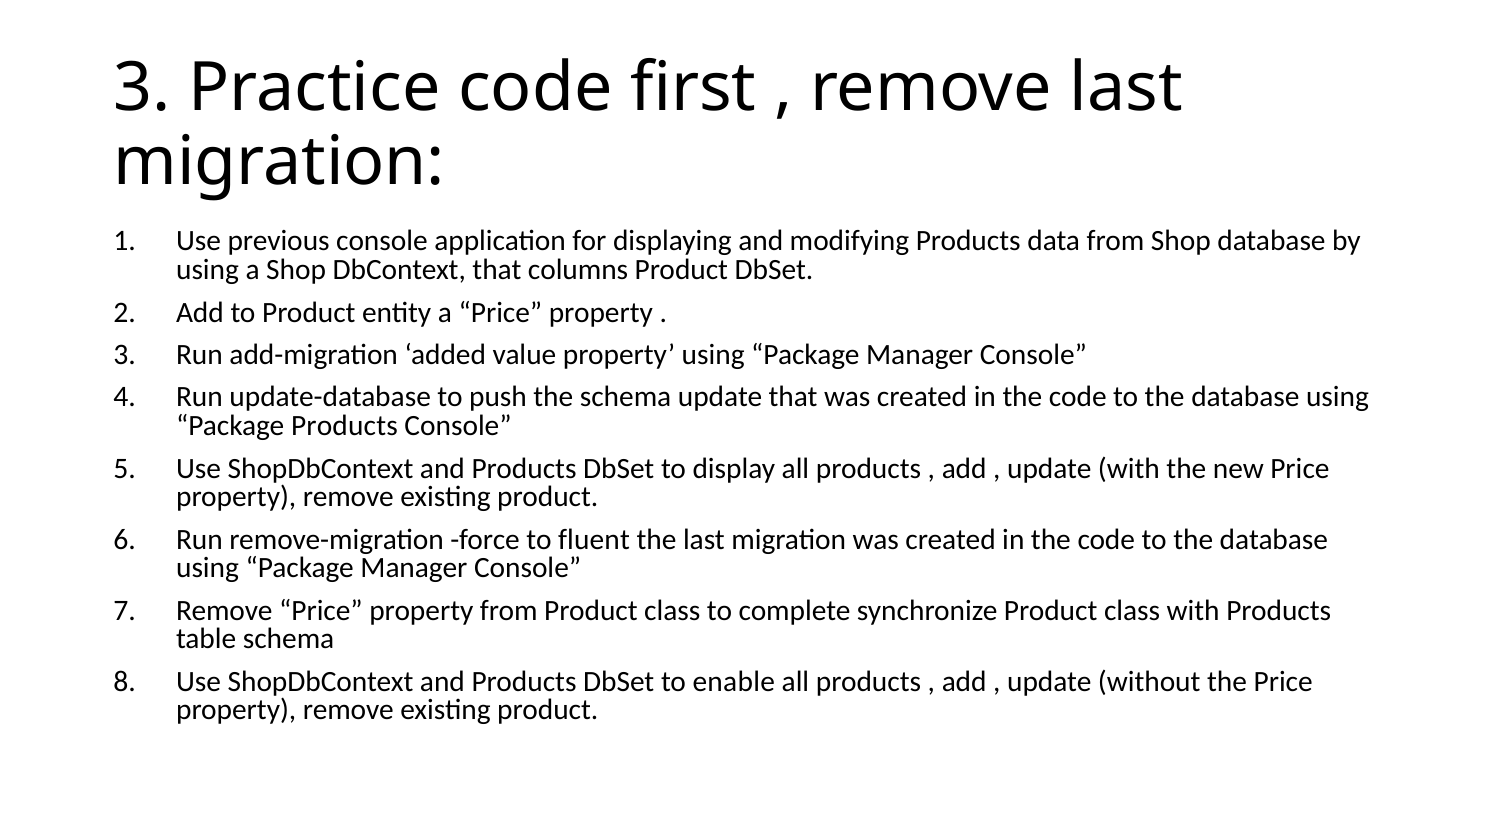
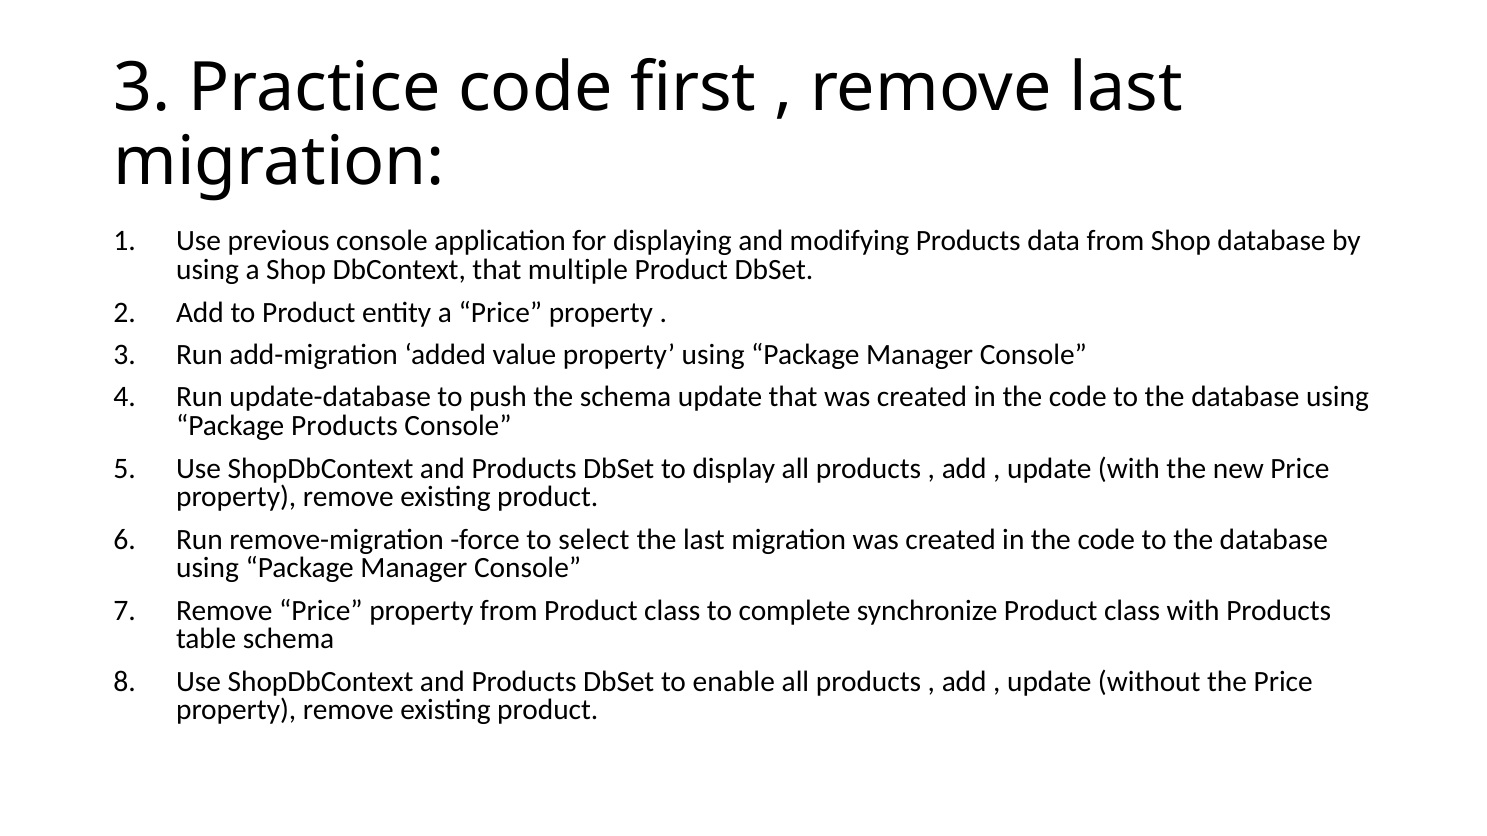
columns: columns -> multiple
fluent: fluent -> select
